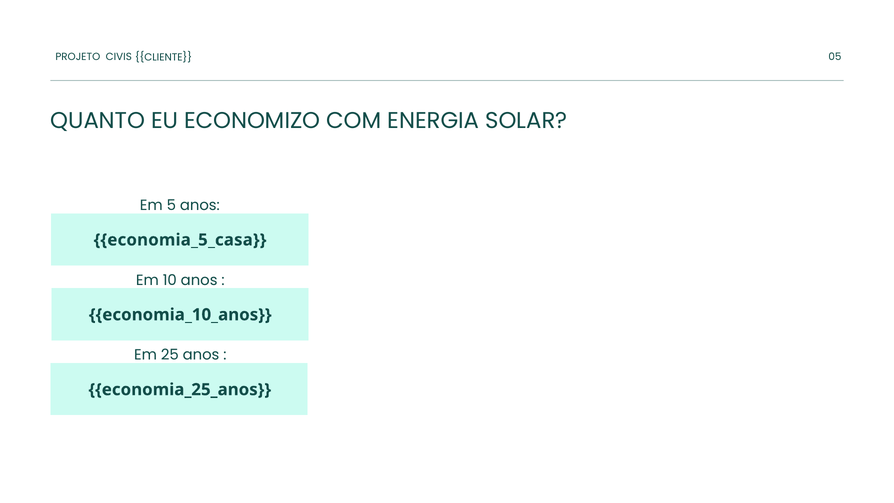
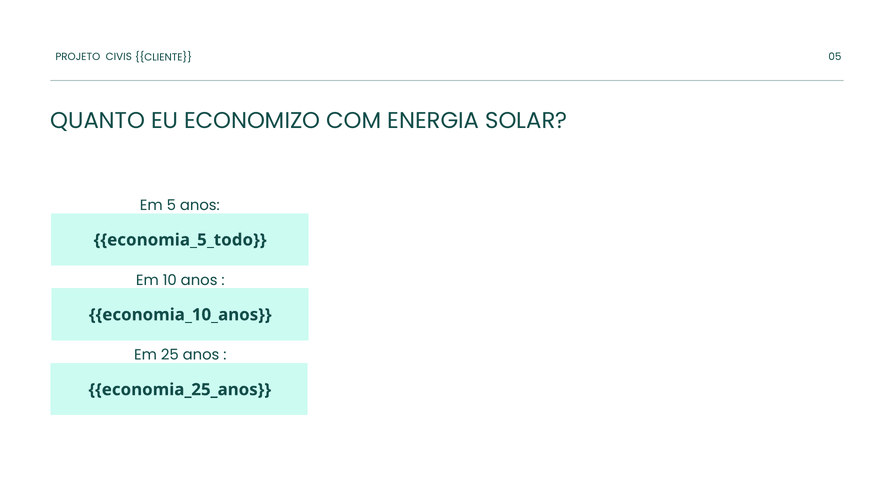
economia_5_casa: economia_5_casa -> economia_5_todo
